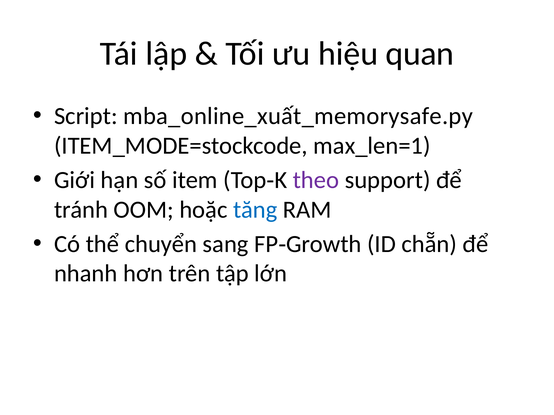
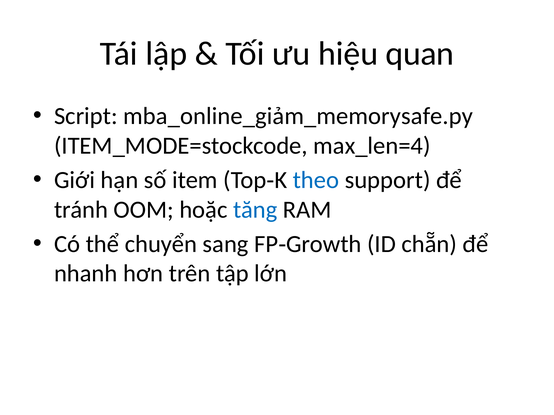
mba_online_xuất_memorysafe.py: mba_online_xuất_memorysafe.py -> mba_online_giảm_memorysafe.py
max_len=1: max_len=1 -> max_len=4
theo colour: purple -> blue
